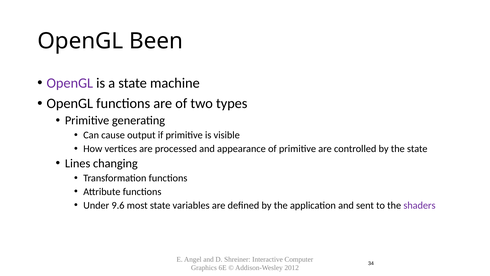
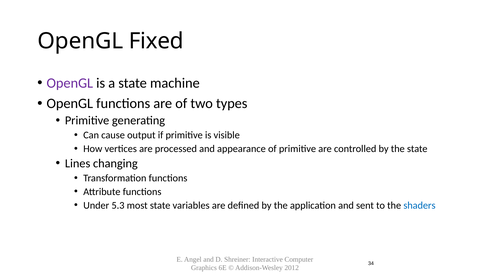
Been: Been -> Fixed
9.6: 9.6 -> 5.3
shaders colour: purple -> blue
